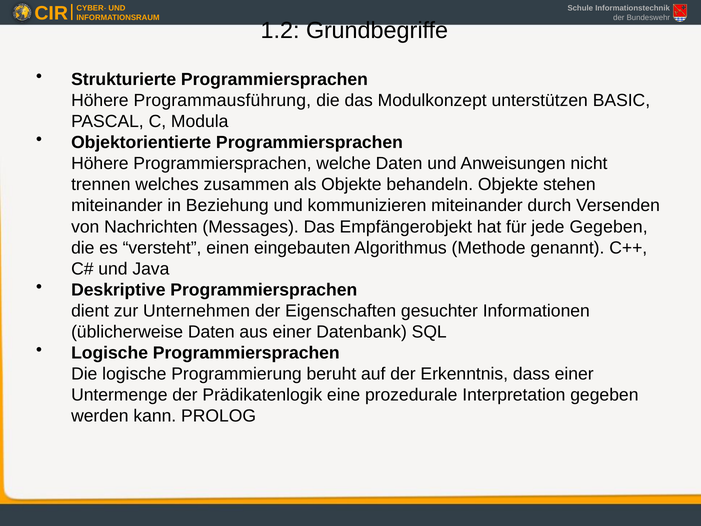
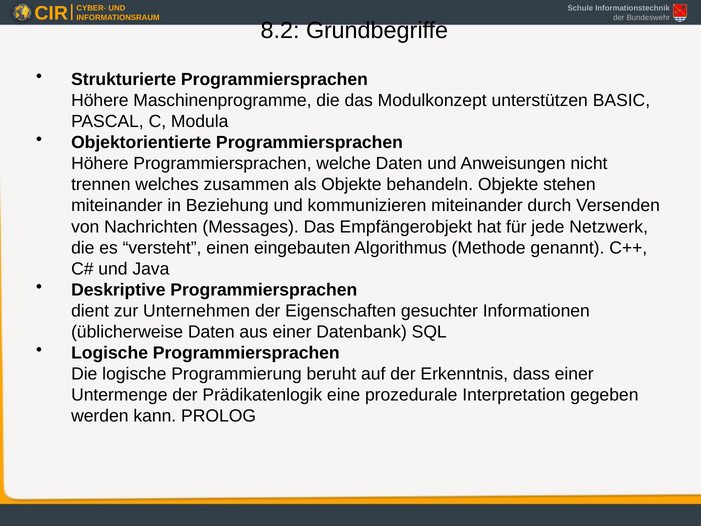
1.2: 1.2 -> 8.2
Programmausführung: Programmausführung -> Maschinenprogramme
jede Gegeben: Gegeben -> Netzwerk
